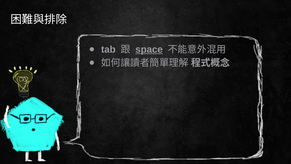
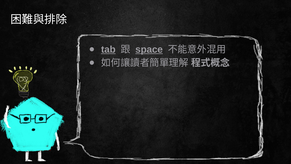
tab underline: none -> present
